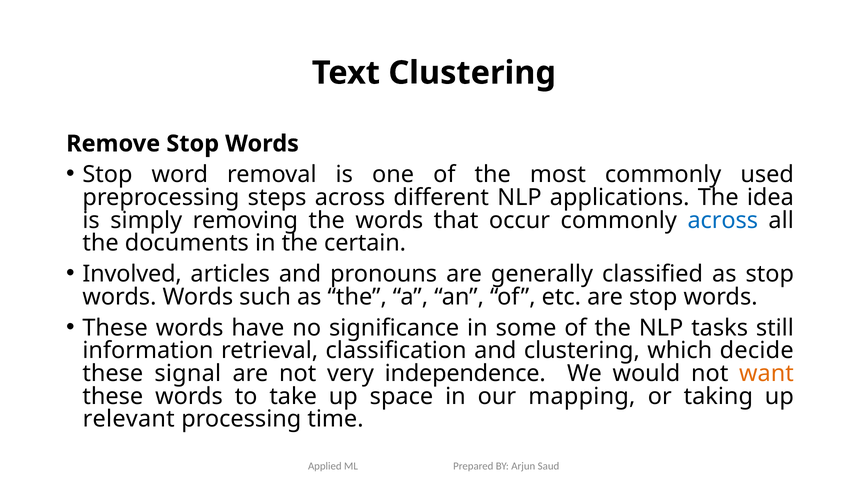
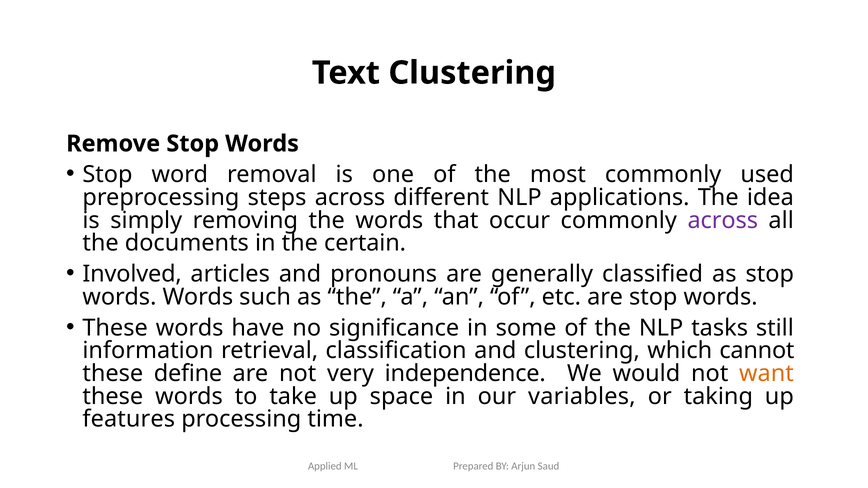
across at (723, 220) colour: blue -> purple
decide: decide -> cannot
signal: signal -> define
mapping: mapping -> variables
relevant: relevant -> features
